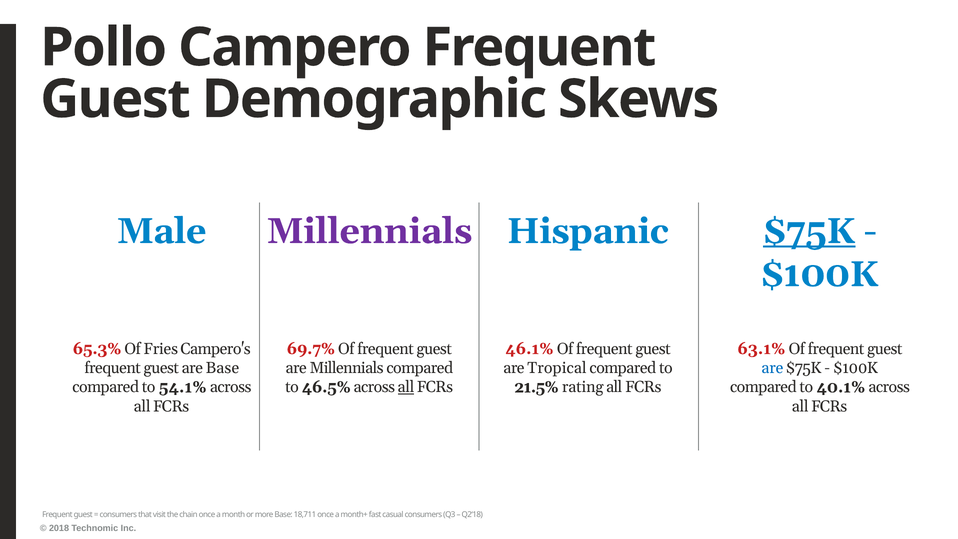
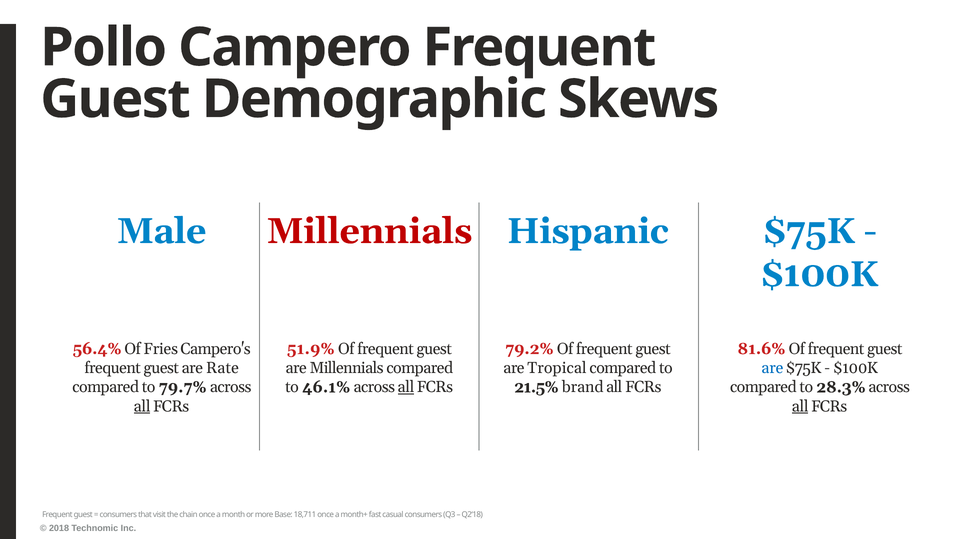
Millennials at (370, 231) colour: purple -> red
$75K at (809, 231) underline: present -> none
65.3%: 65.3% -> 56.4%
69.7%: 69.7% -> 51.9%
46.1%: 46.1% -> 79.2%
63.1%: 63.1% -> 81.6%
are Base: Base -> Rate
rating: rating -> brand
54.1%: 54.1% -> 79.7%
46.5%: 46.5% -> 46.1%
40.1%: 40.1% -> 28.3%
all at (142, 406) underline: none -> present
all at (800, 406) underline: none -> present
